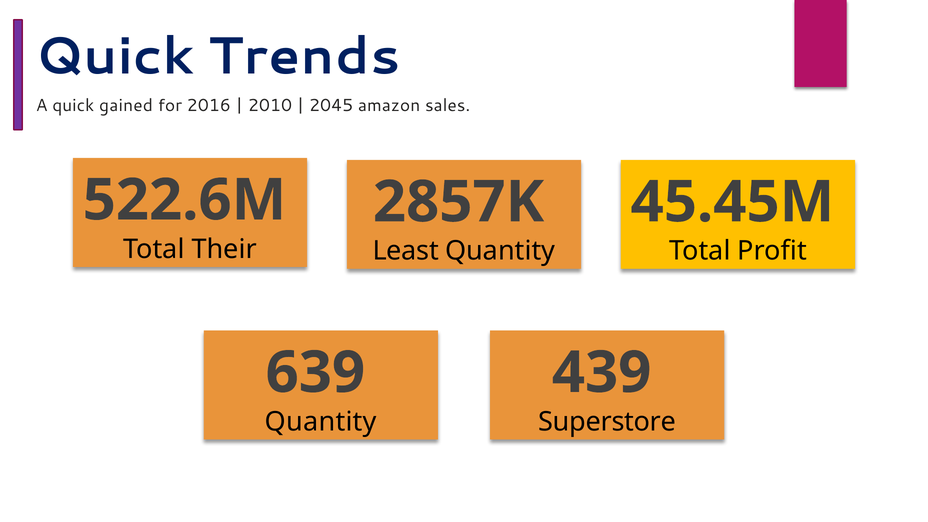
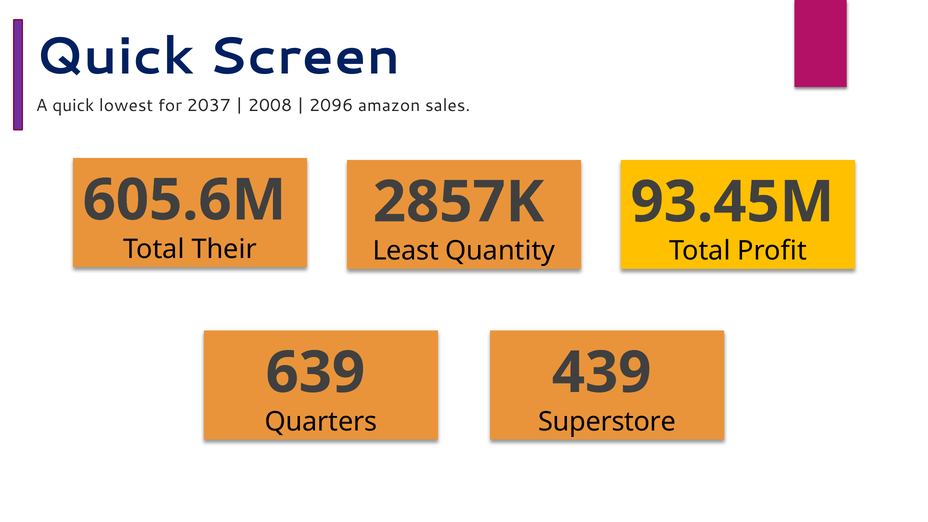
Trends: Trends -> Screen
gained: gained -> lowest
2016: 2016 -> 2037
2010: 2010 -> 2008
2045: 2045 -> 2096
522.6M: 522.6M -> 605.6M
45.45M: 45.45M -> 93.45M
Quantity at (321, 422): Quantity -> Quarters
